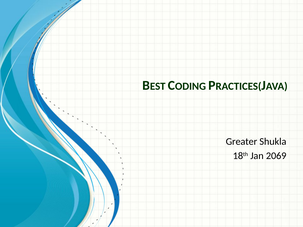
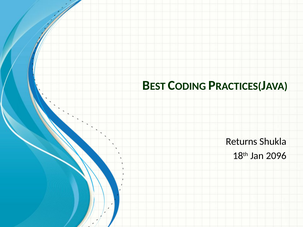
Greater: Greater -> Returns
2069: 2069 -> 2096
